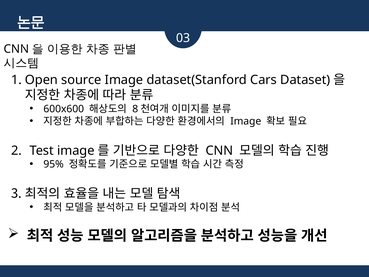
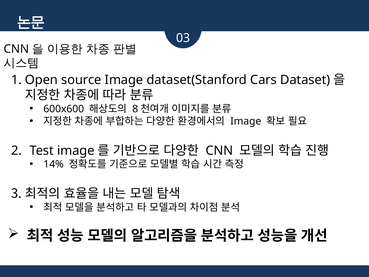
95%: 95% -> 14%
